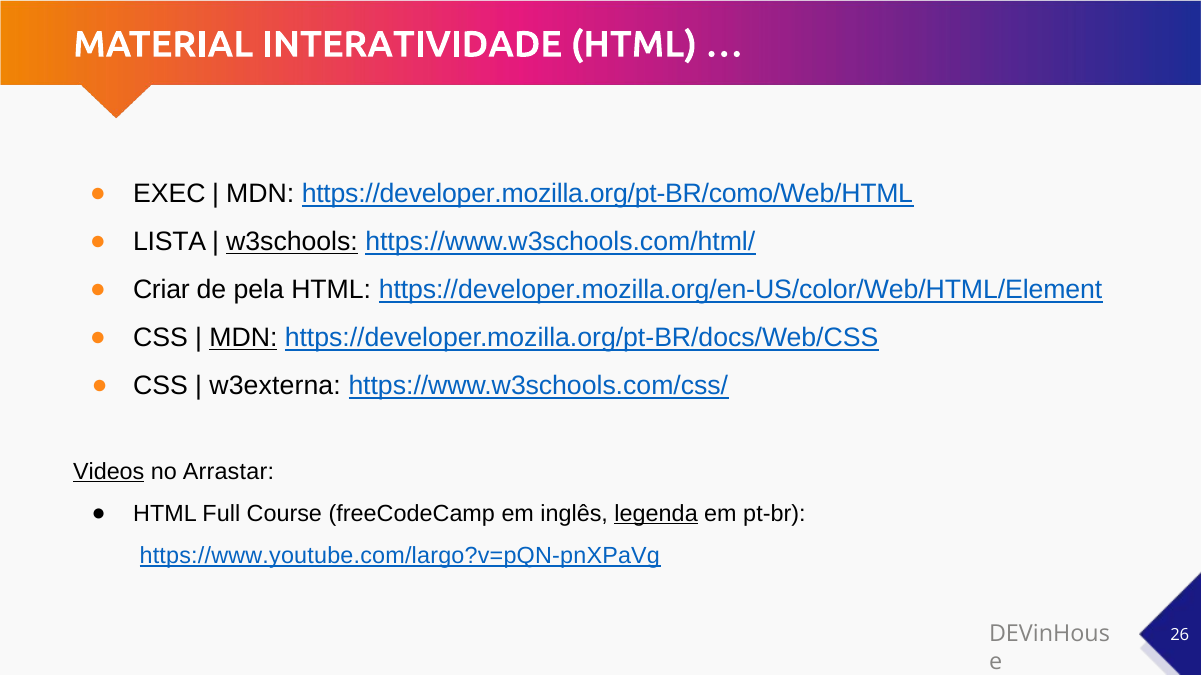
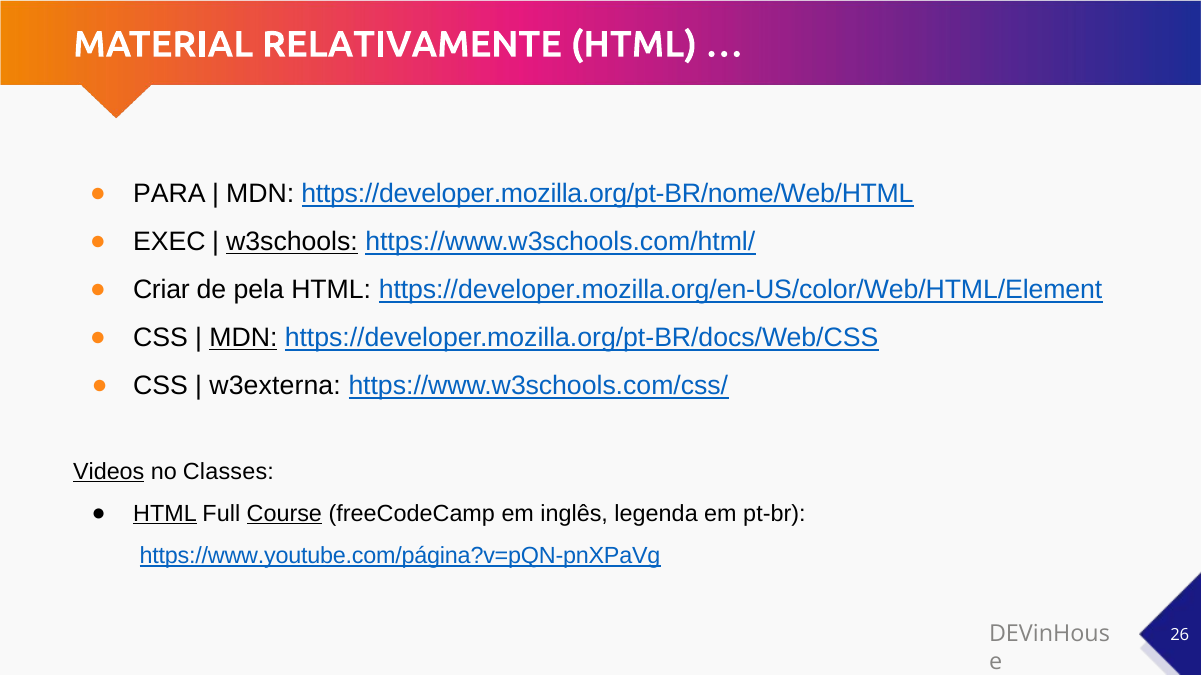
INTERATIVIDADE: INTERATIVIDADE -> RELATIVAMENTE
EXEC: EXEC -> PARA
https://developer.mozilla.org/pt-BR/como/Web/HTML: https://developer.mozilla.org/pt-BR/como/Web/HTML -> https://developer.mozilla.org/pt-BR/nome/Web/HTML
LISTA: LISTA -> EXEC
Arrastar: Arrastar -> Classes
HTML at (165, 514) underline: none -> present
Course underline: none -> present
legenda underline: present -> none
https://www.youtube.com/largo?v=pQN-pnXPaVg: https://www.youtube.com/largo?v=pQN-pnXPaVg -> https://www.youtube.com/página?v=pQN-pnXPaVg
